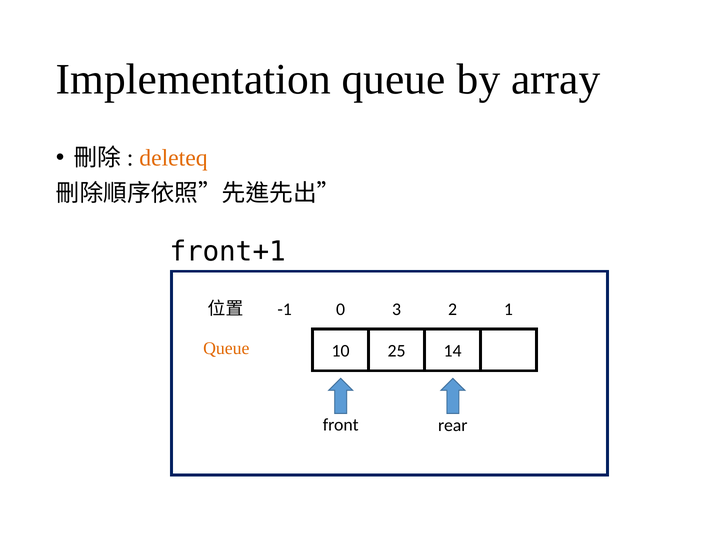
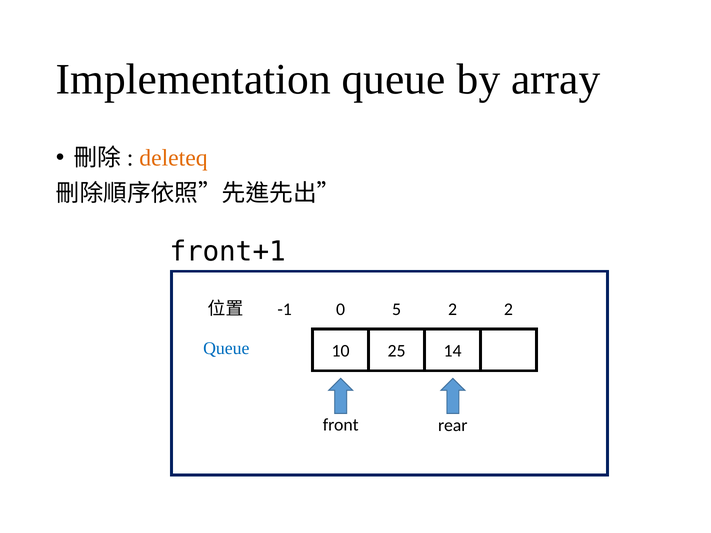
3: 3 -> 5
2 1: 1 -> 2
Queue at (226, 349) colour: orange -> blue
